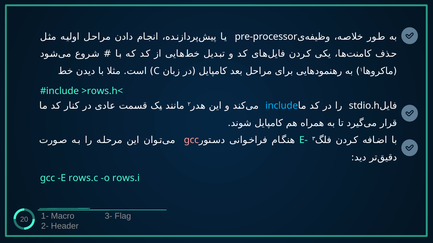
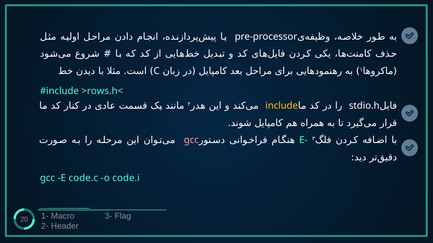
include colour: light blue -> yellow
rows.c: rows.c -> code.c
rows.i: rows.i -> code.i
